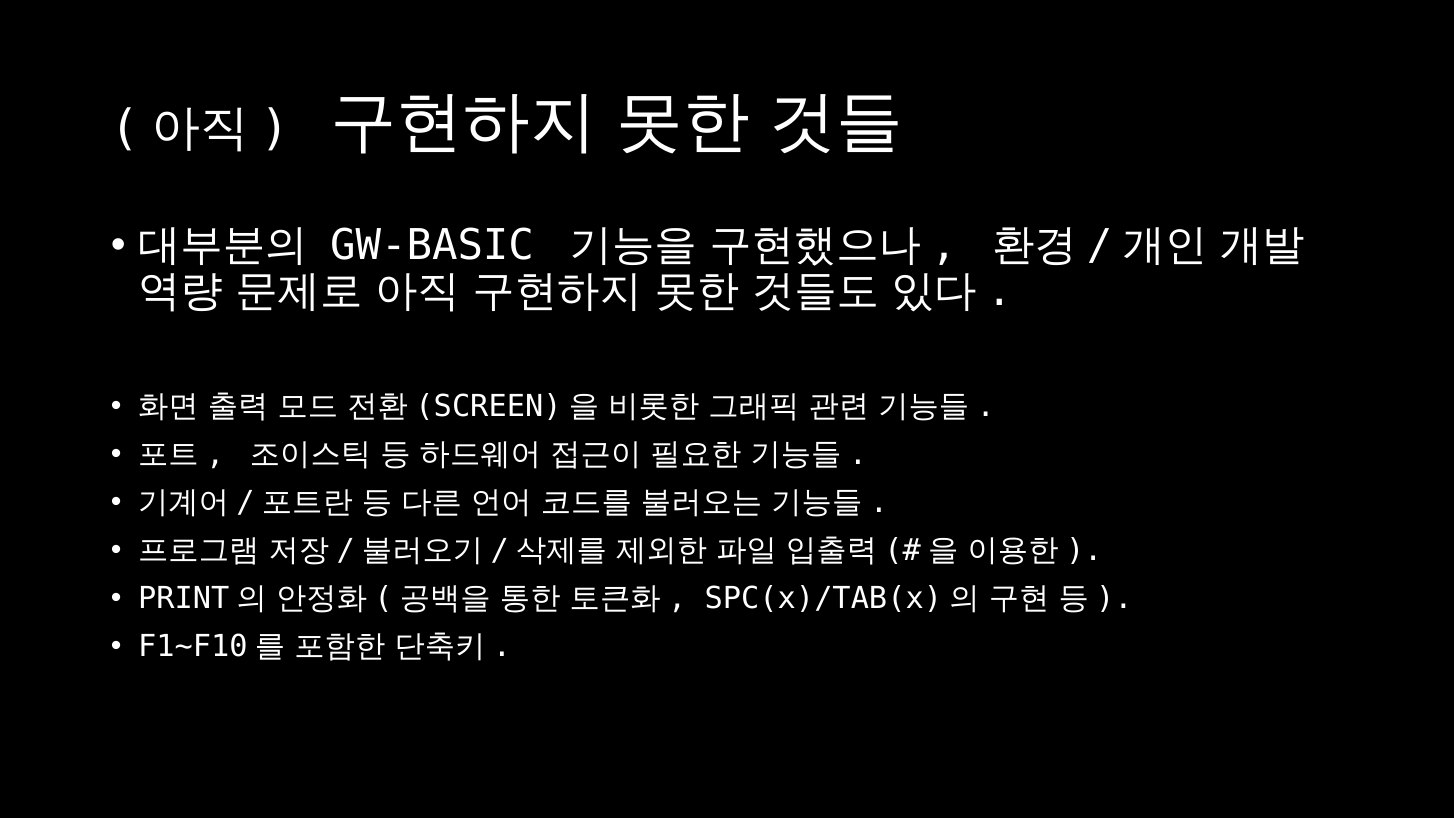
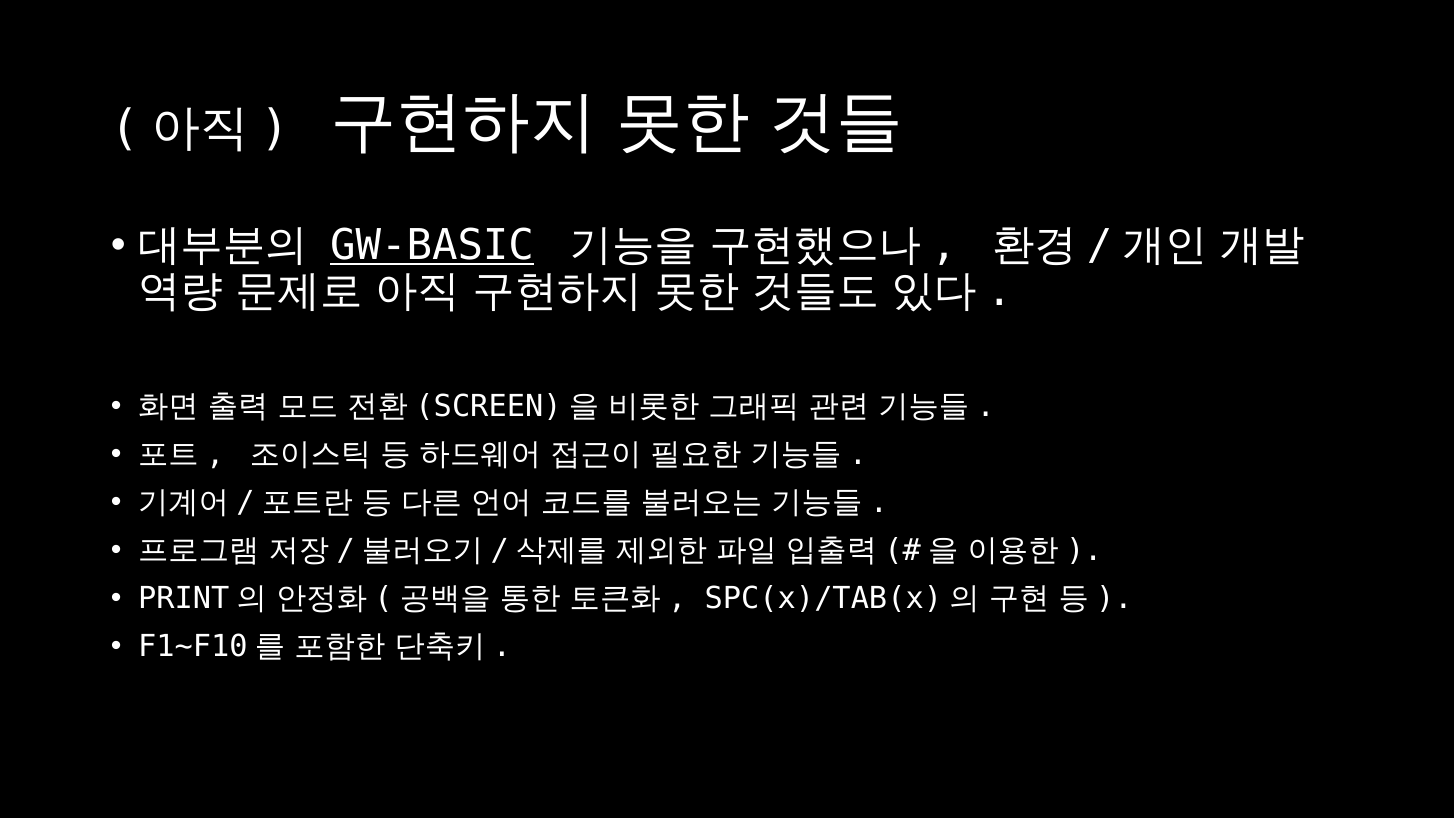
GW-BASIC underline: none -> present
